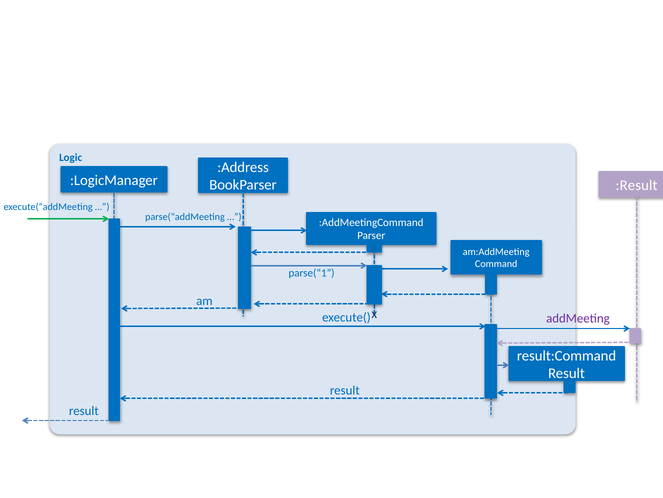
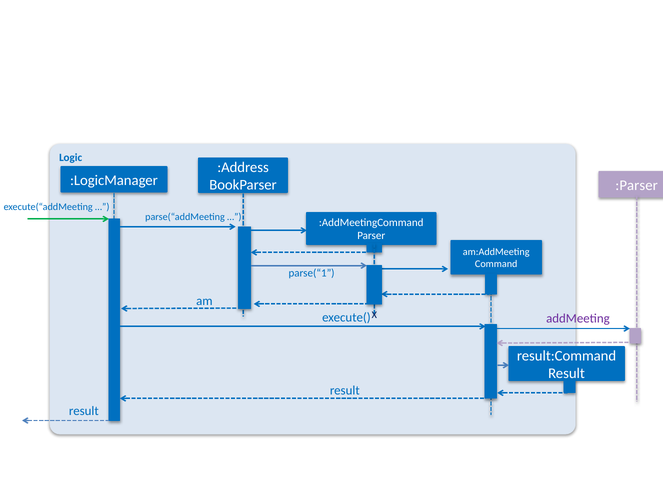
:Result: :Result -> :Parser
